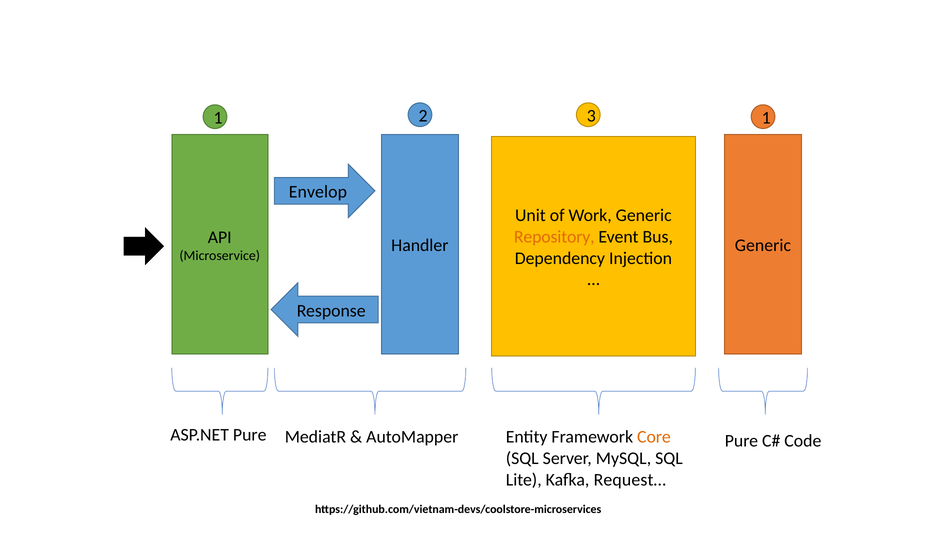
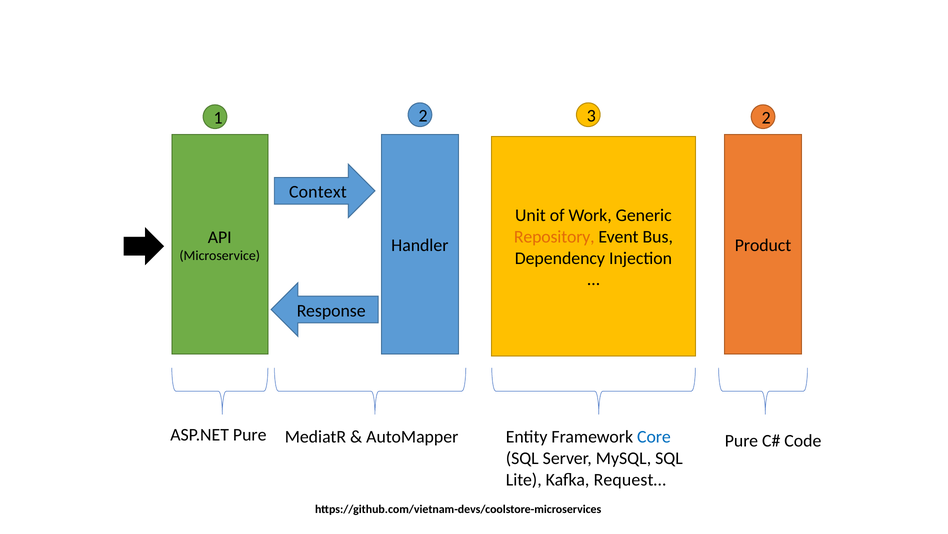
1 1: 1 -> 2
Envelop: Envelop -> Context
Generic at (763, 245): Generic -> Product
Core colour: orange -> blue
